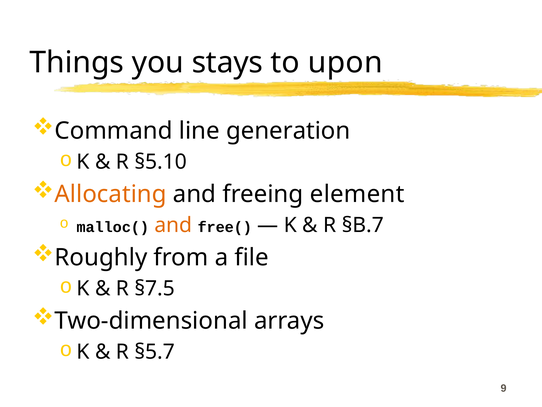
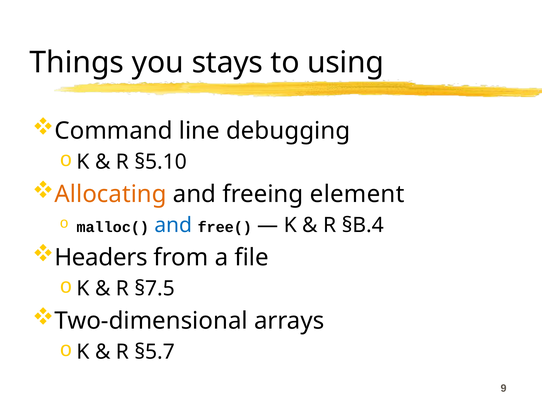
upon: upon -> using
generation: generation -> debugging
and at (173, 225) colour: orange -> blue
§B.7: §B.7 -> §B.4
Roughly: Roughly -> Headers
